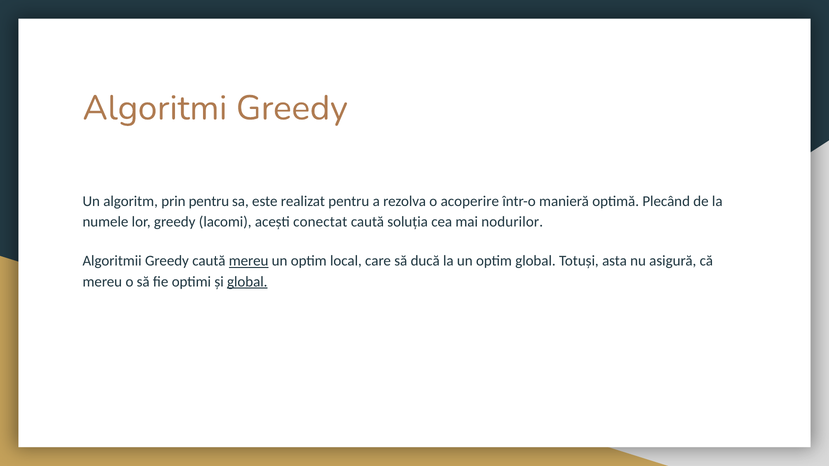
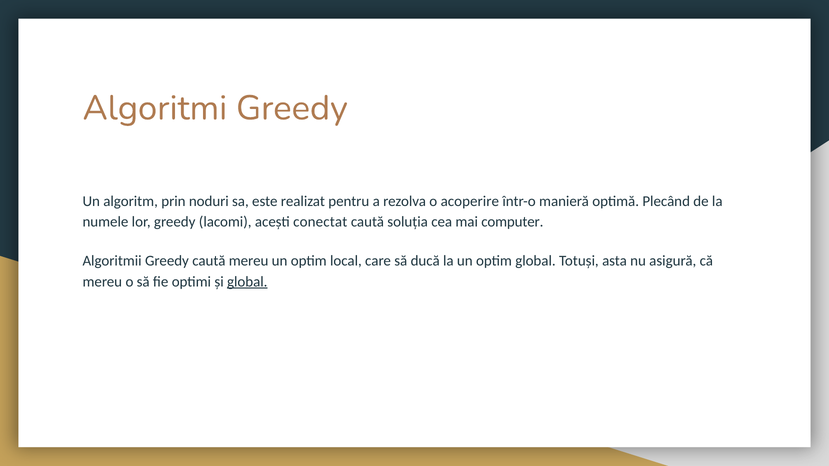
prin pentru: pentru -> noduri
nodurilor: nodurilor -> computer
mereu at (249, 261) underline: present -> none
